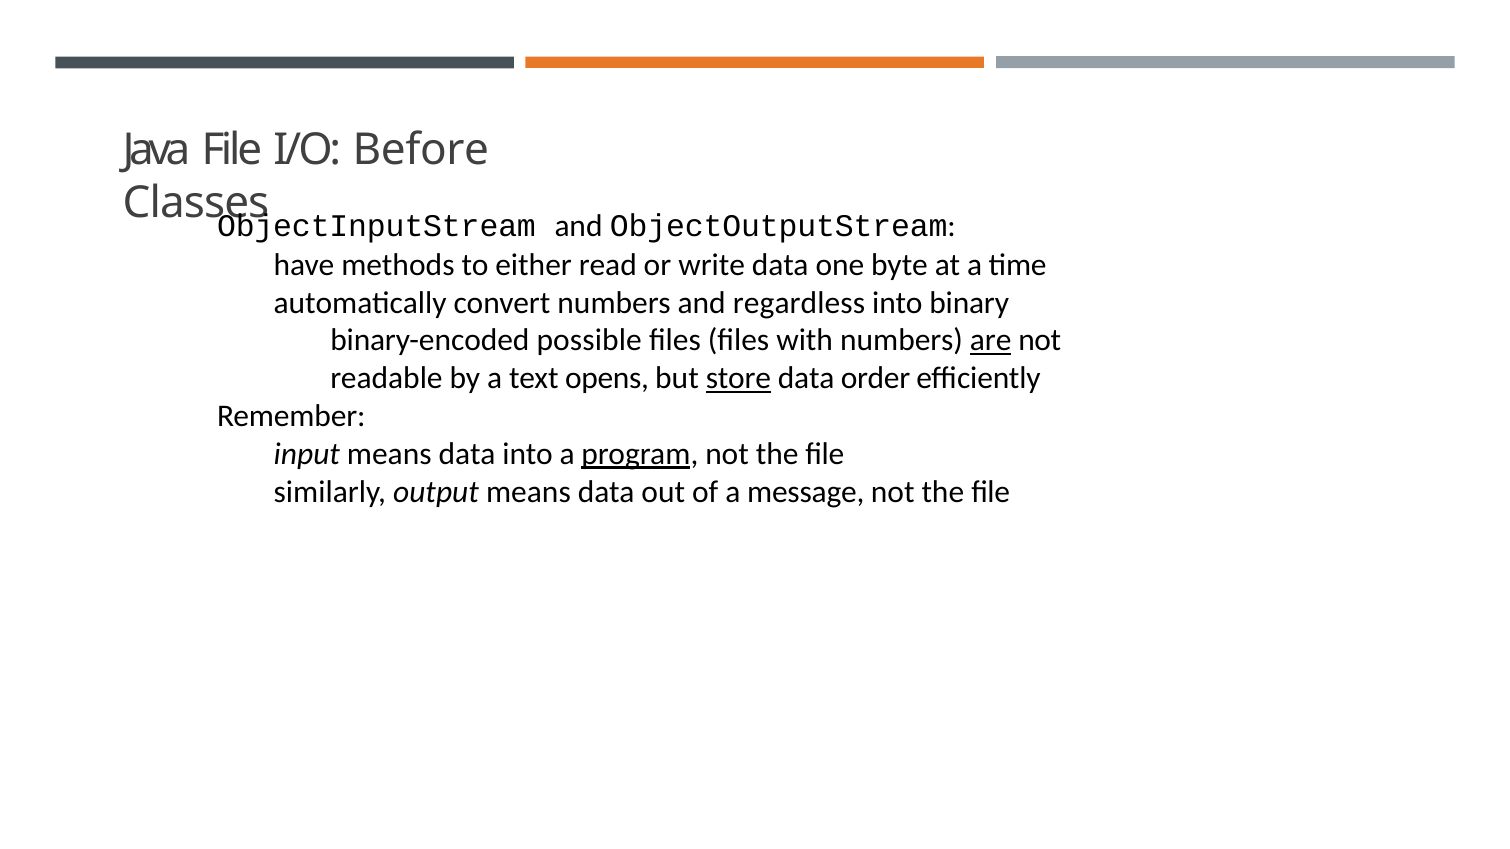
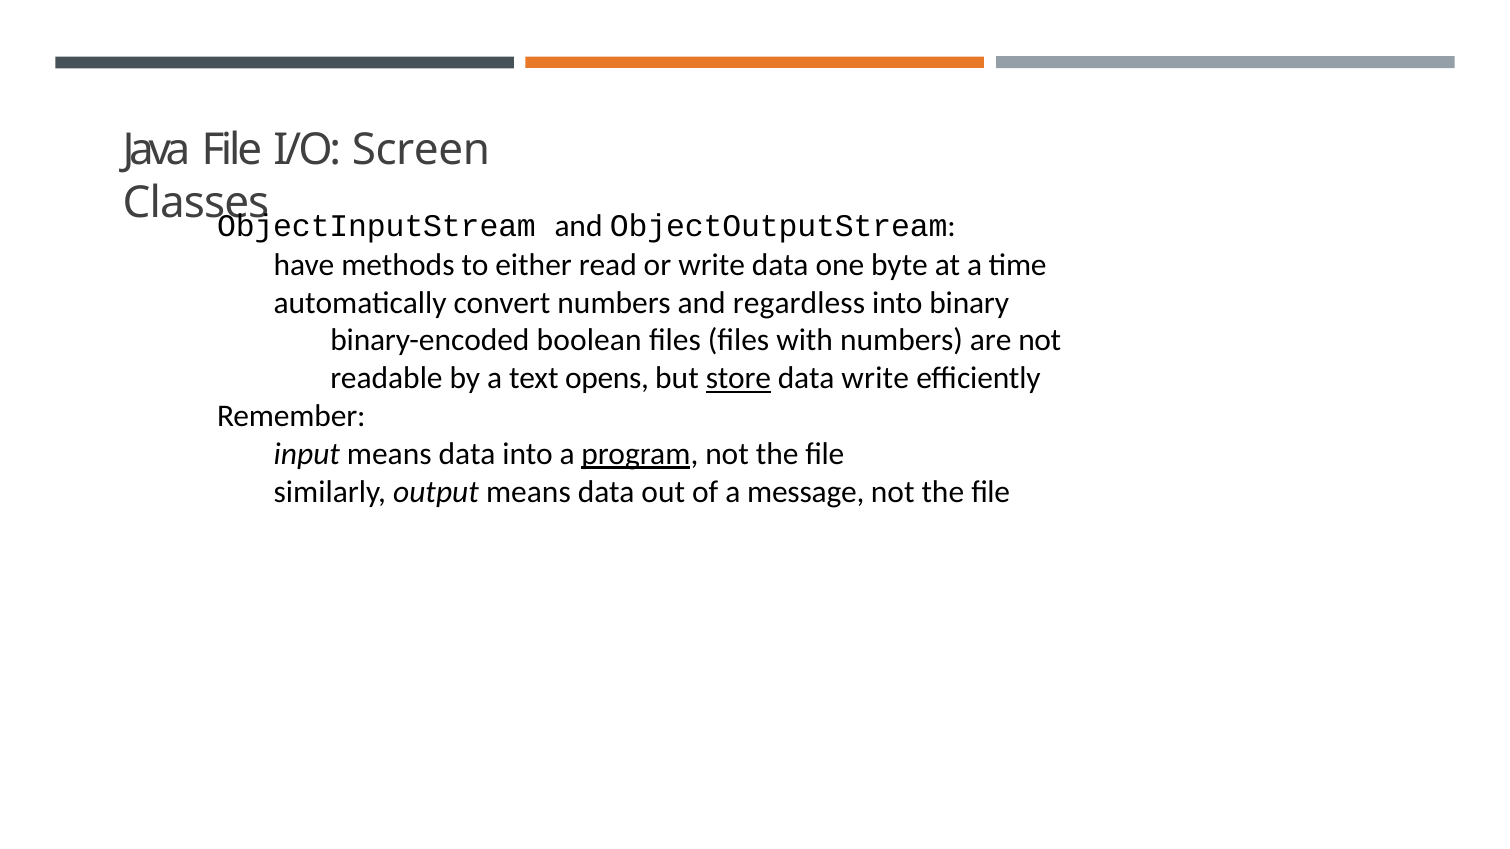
Before: Before -> Screen
possible: possible -> boolean
are underline: present -> none
data order: order -> write
